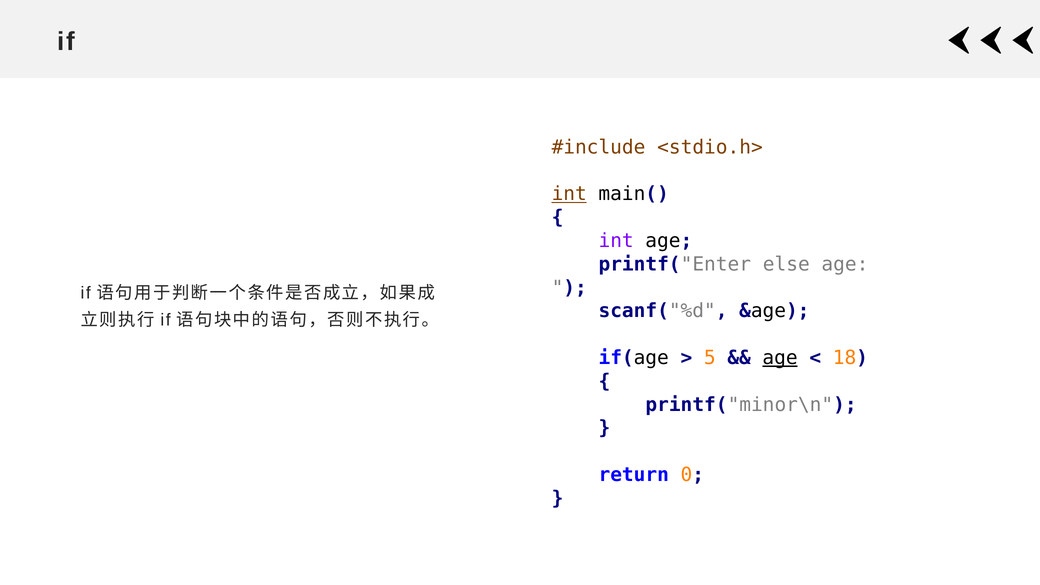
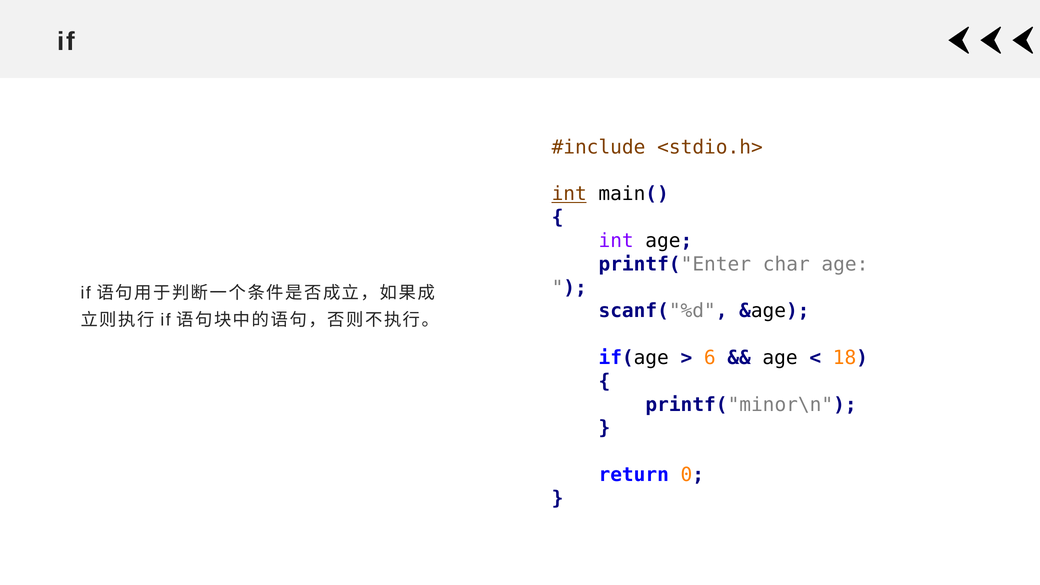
else: else -> char
5: 5 -> 6
age at (780, 358) underline: present -> none
